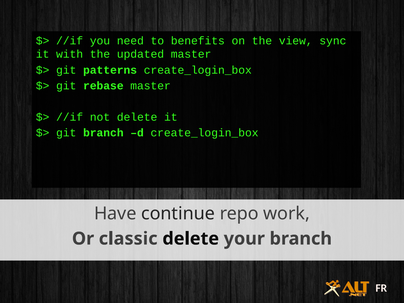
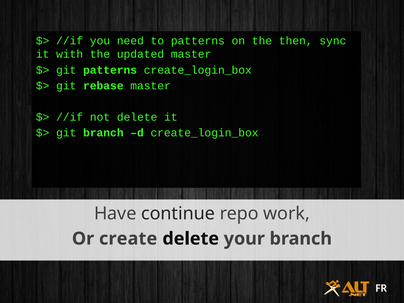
to benefits: benefits -> patterns
view: view -> then
classic: classic -> create
